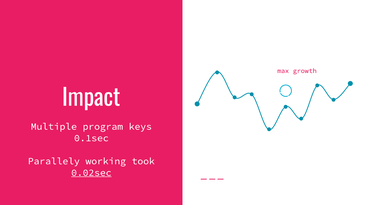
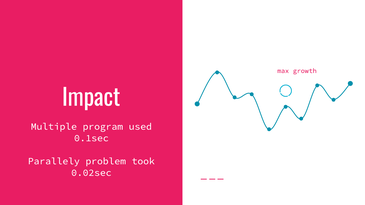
keys: keys -> used
working: working -> problem
0.02sec underline: present -> none
